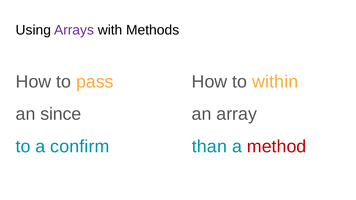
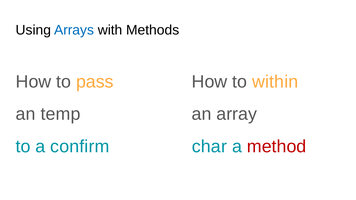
Arrays colour: purple -> blue
since: since -> temp
than: than -> char
